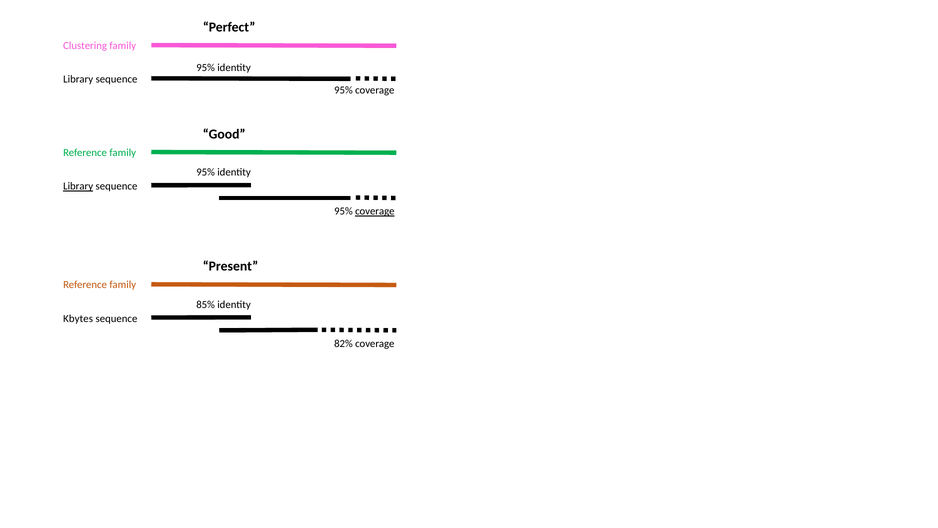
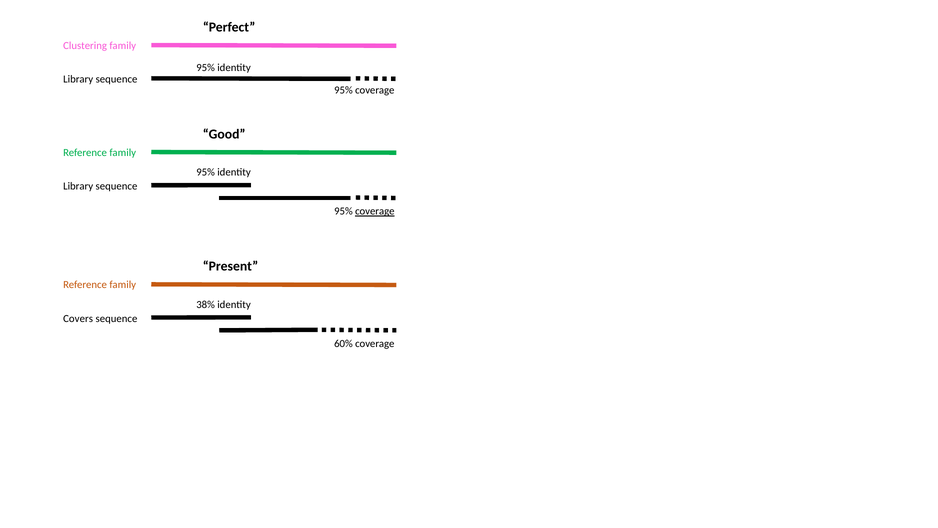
Library at (78, 186) underline: present -> none
85%: 85% -> 38%
Kbytes: Kbytes -> Covers
82%: 82% -> 60%
